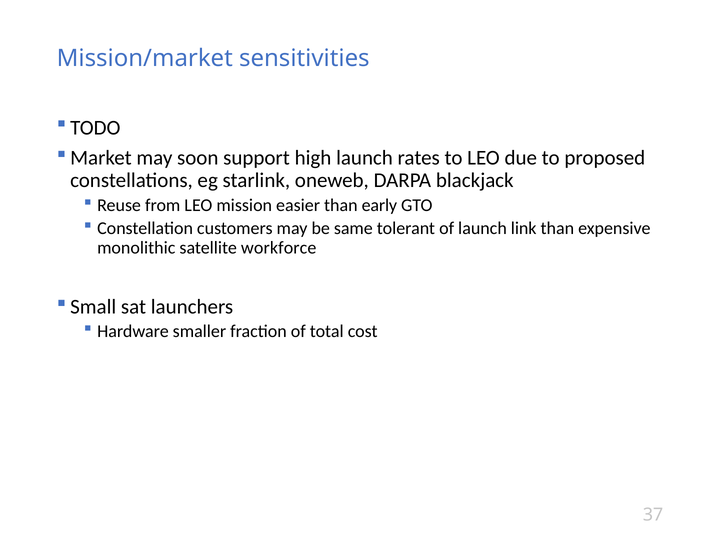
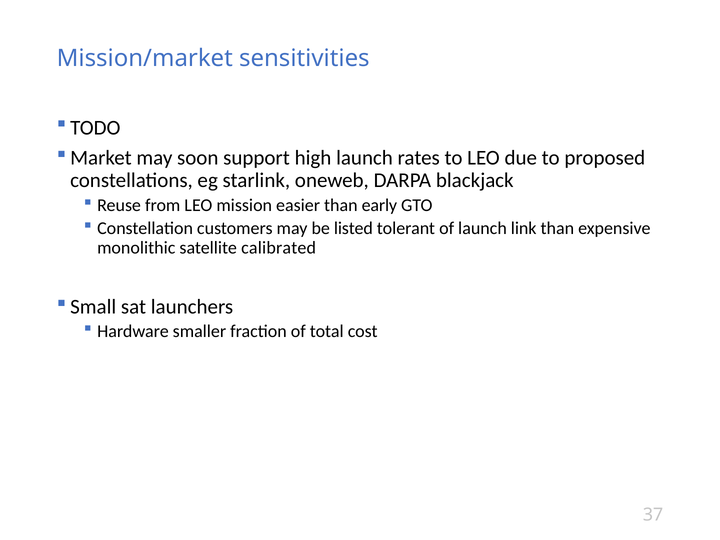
same: same -> listed
workforce: workforce -> calibrated
